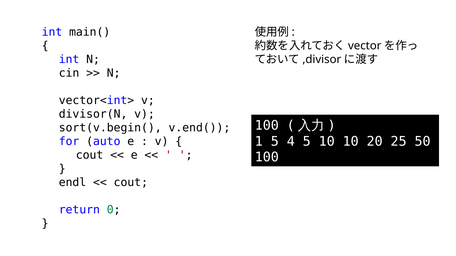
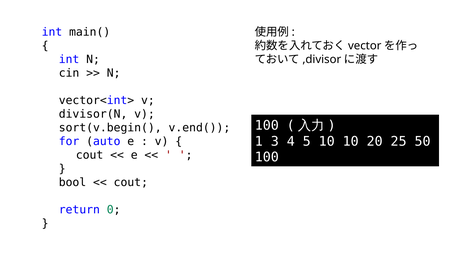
1 5: 5 -> 3
endl: endl -> bool
